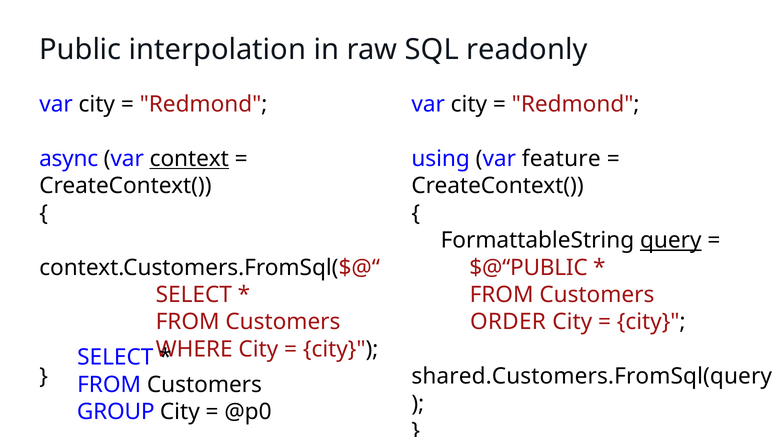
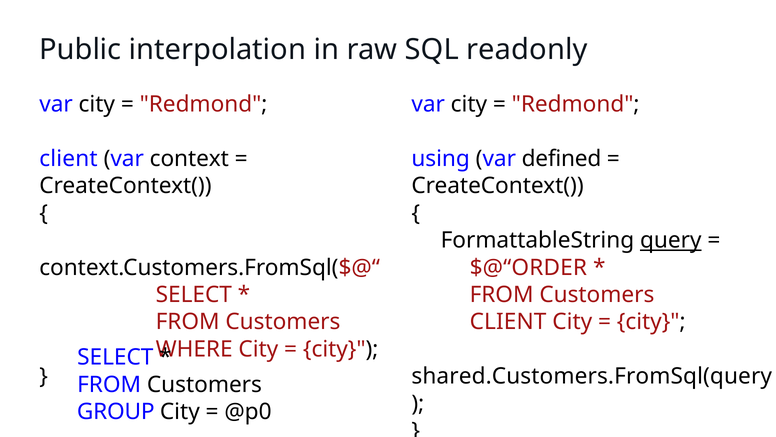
async at (69, 159): async -> client
context underline: present -> none
feature: feature -> defined
$@“PUBLIC: $@“PUBLIC -> $@“ORDER
ORDER at (508, 322): ORDER -> CLIENT
